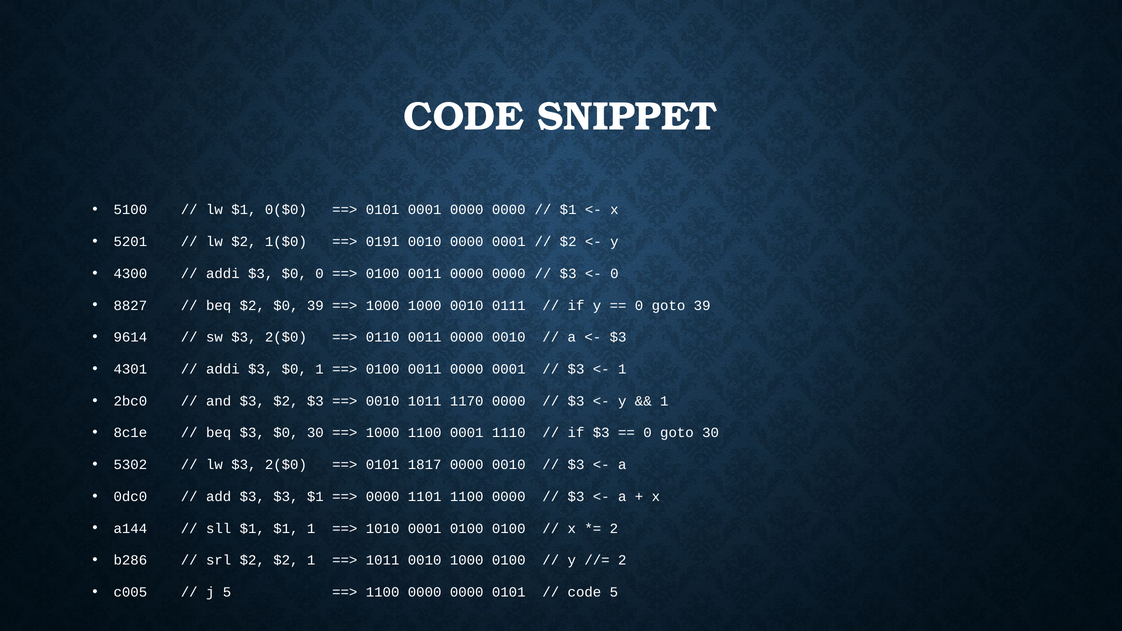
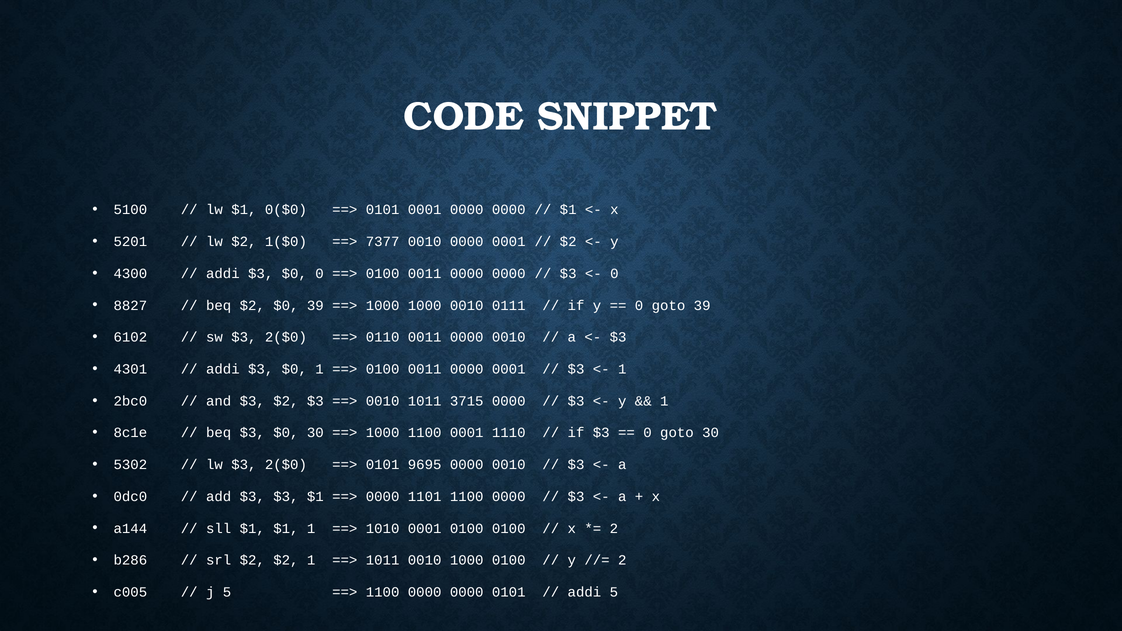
0191: 0191 -> 7377
9614: 9614 -> 6102
1170: 1170 -> 3715
1817: 1817 -> 9695
code at (584, 592): code -> addi
